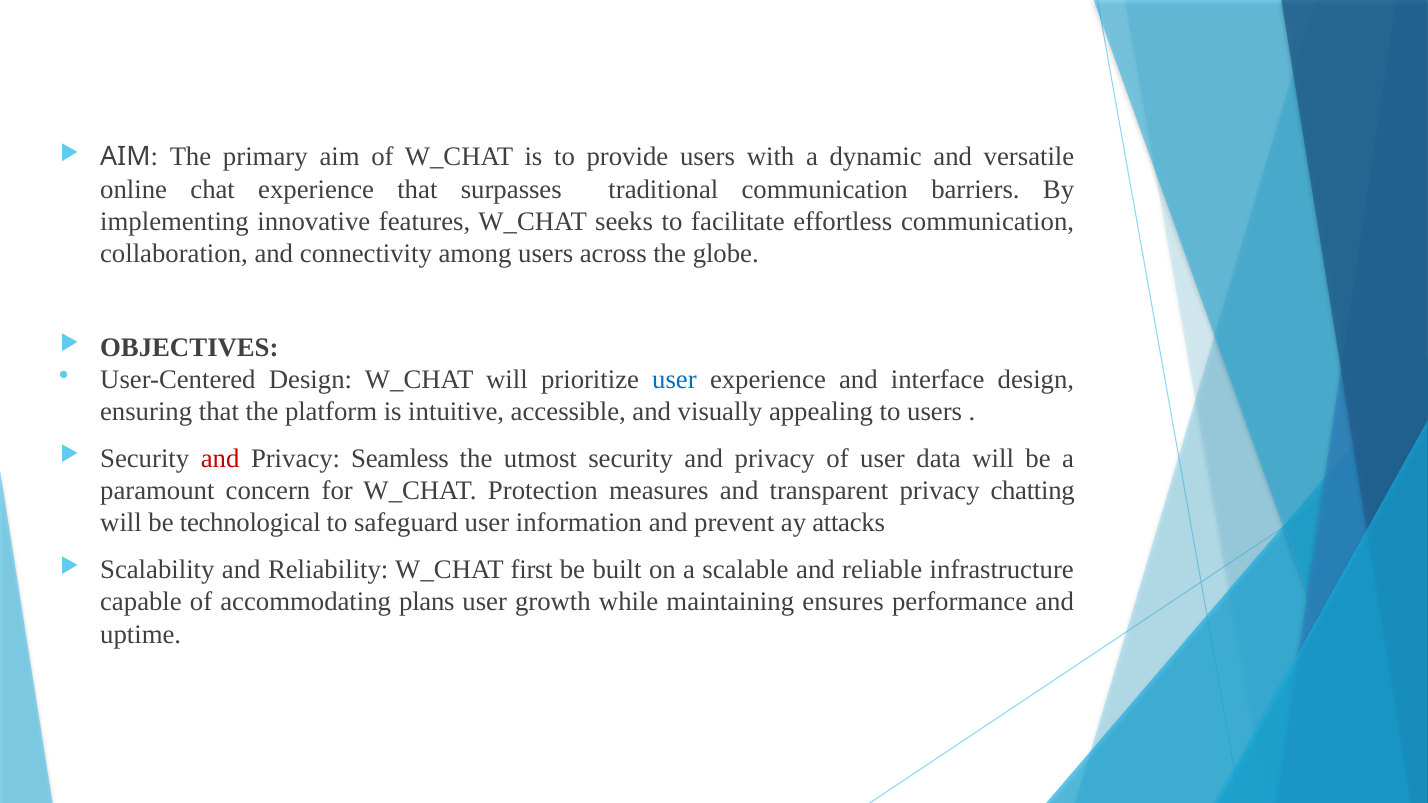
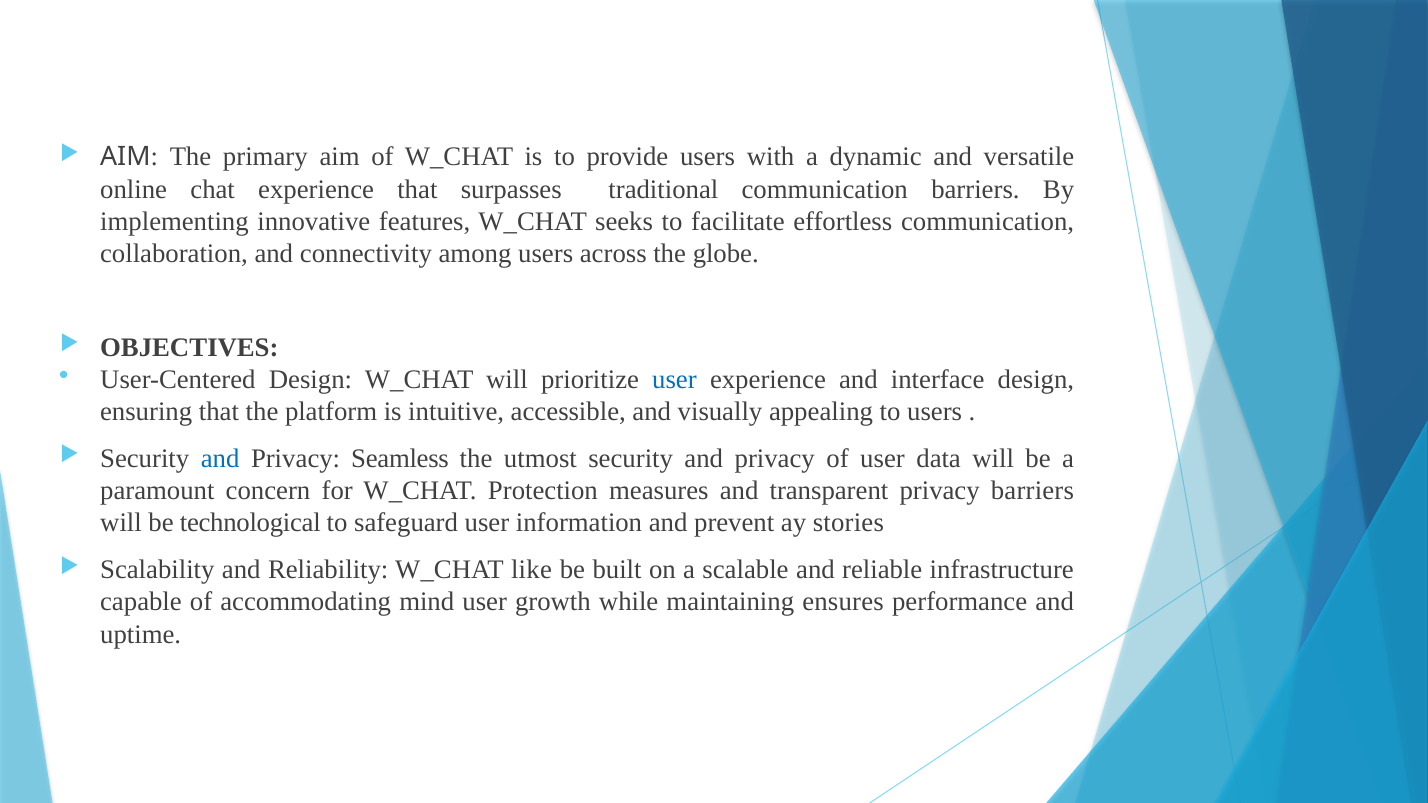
and at (220, 459) colour: red -> blue
privacy chatting: chatting -> barriers
attacks: attacks -> stories
first: first -> like
plans: plans -> mind
